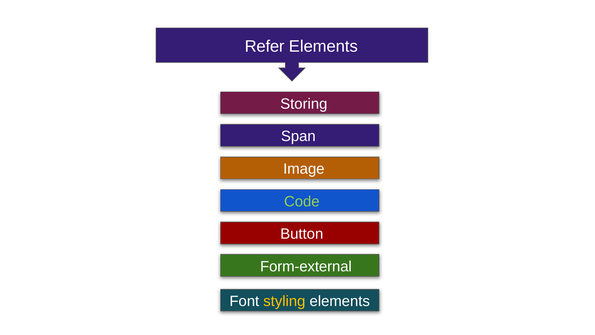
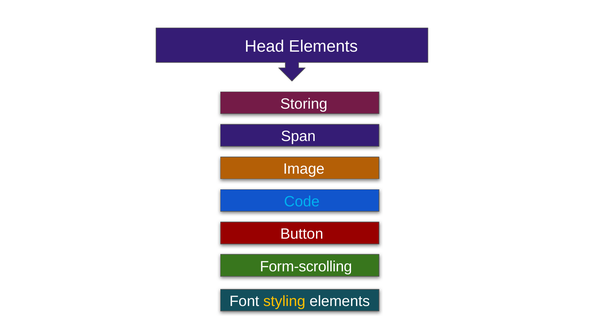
Refer: Refer -> Head
Code colour: light green -> light blue
Form-external: Form-external -> Form-scrolling
